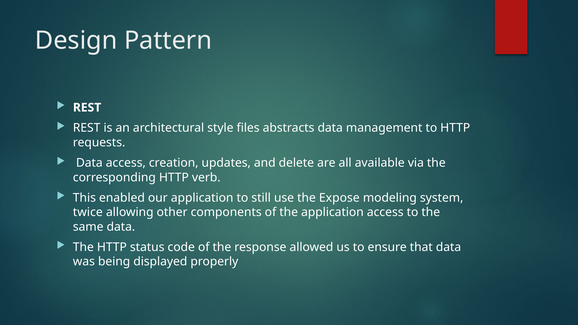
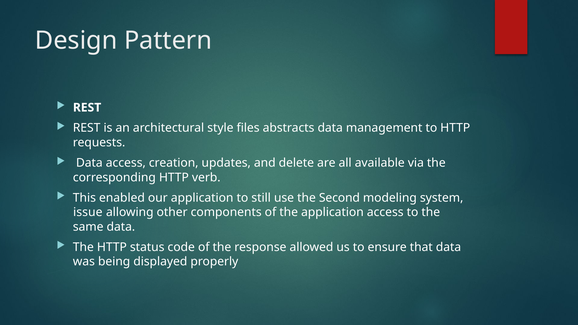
Expose: Expose -> Second
twice: twice -> issue
